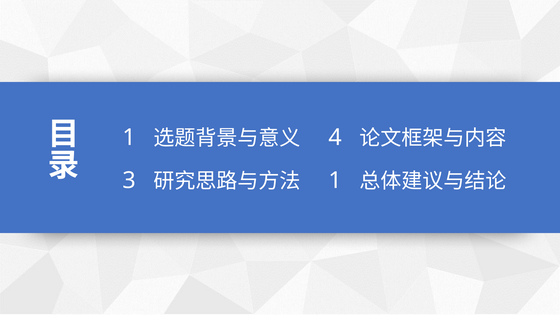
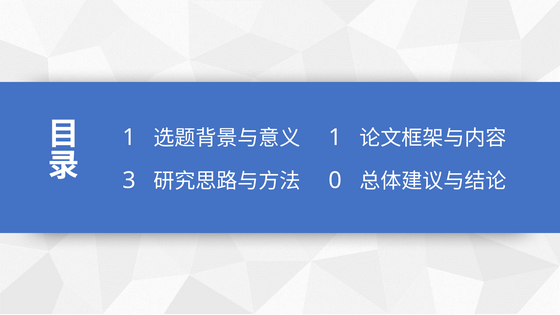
4 at (335, 138): 4 -> 1
1 at (335, 180): 1 -> 0
